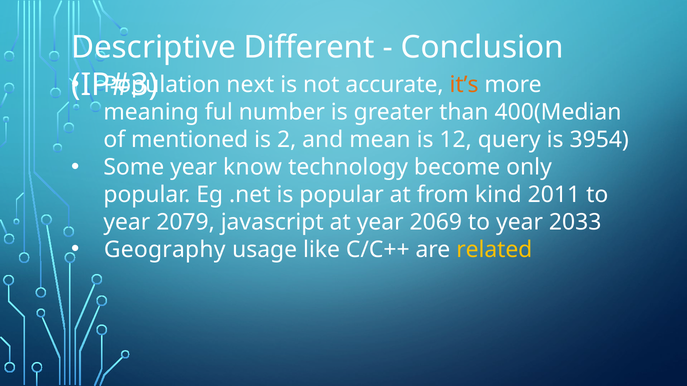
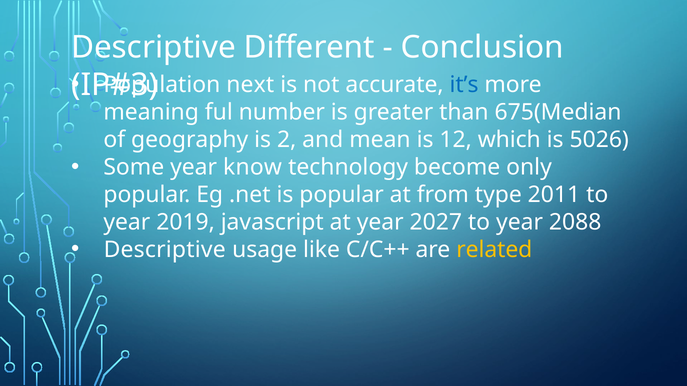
it’s colour: orange -> blue
400(Median: 400(Median -> 675(Median
mentioned: mentioned -> geography
query: query -> which
3954: 3954 -> 5026
kind: kind -> type
2079: 2079 -> 2019
2069: 2069 -> 2027
2033: 2033 -> 2088
Geography at (165, 250): Geography -> Descriptive
